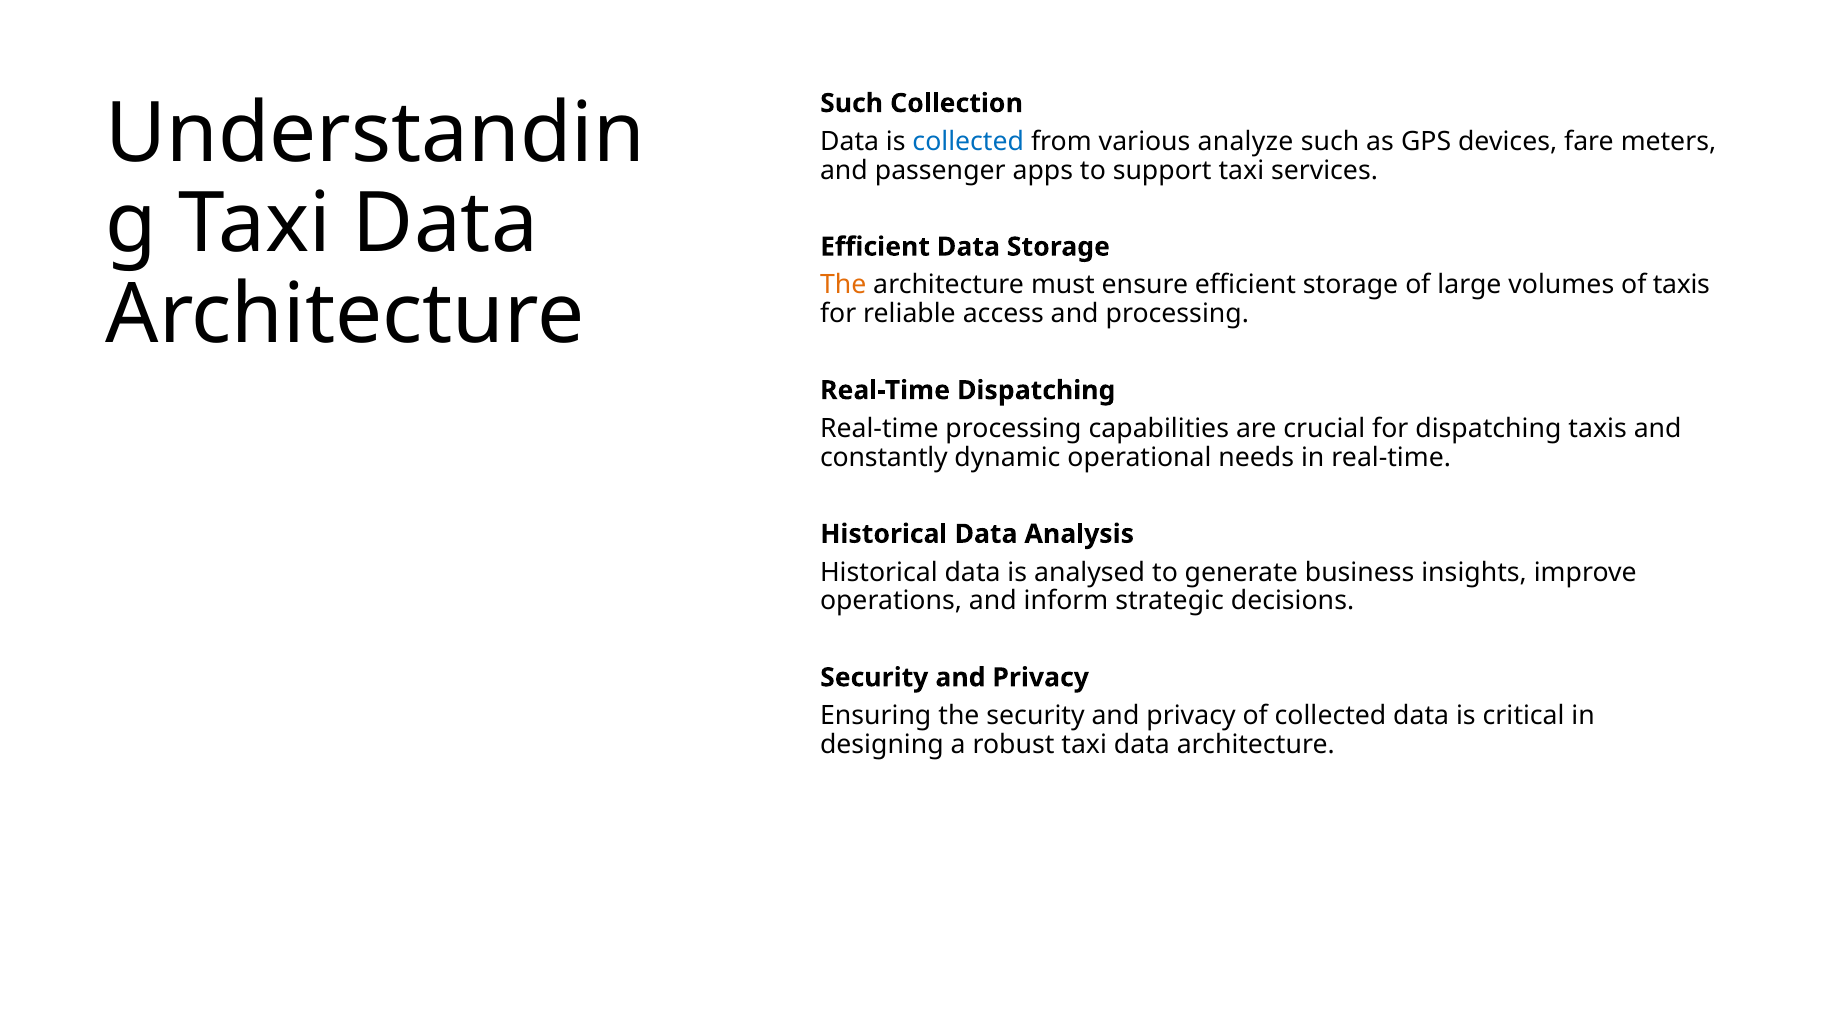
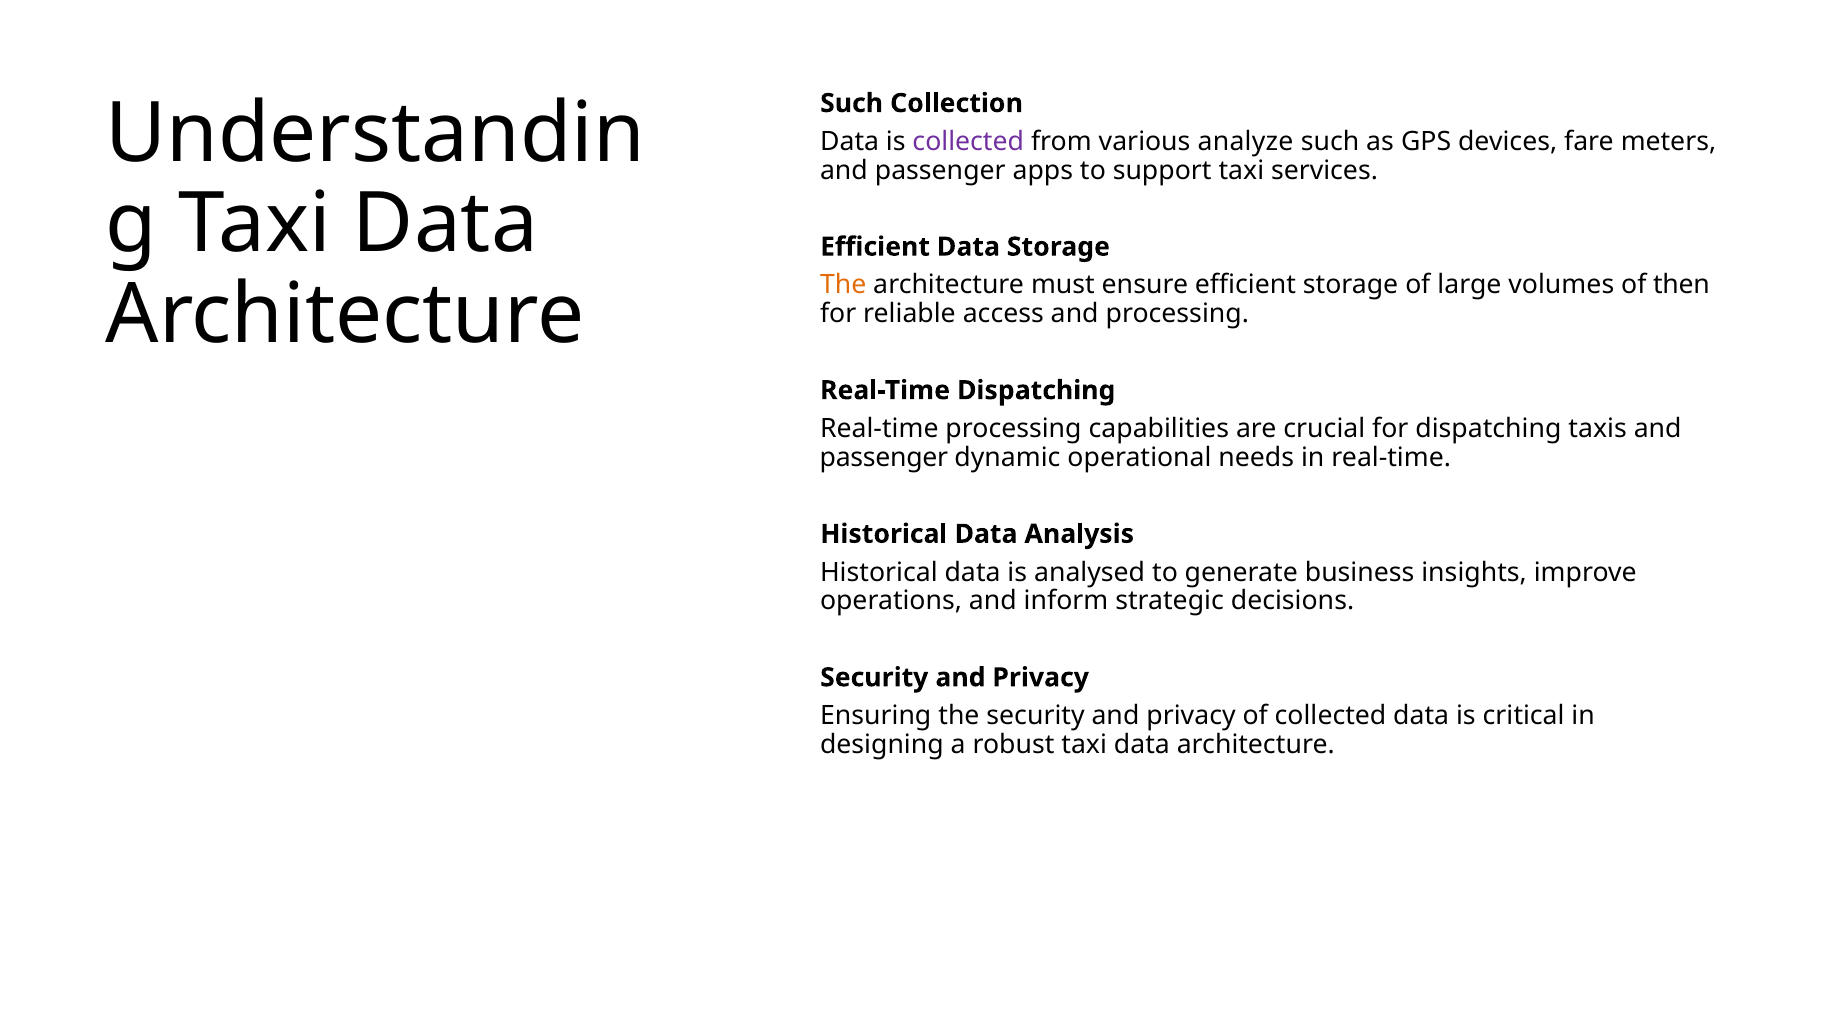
collected at (968, 142) colour: blue -> purple
of taxis: taxis -> then
constantly at (884, 457): constantly -> passenger
